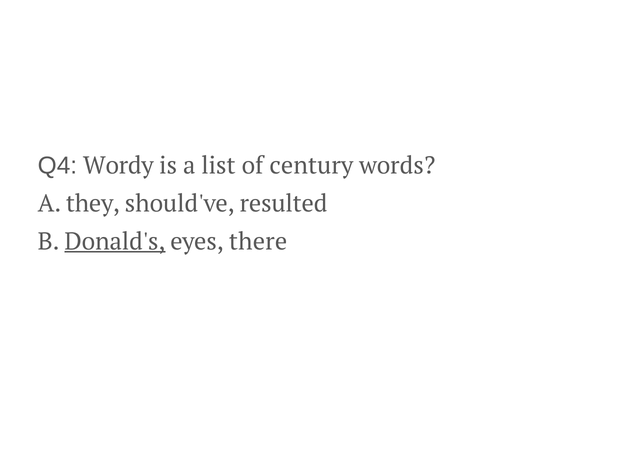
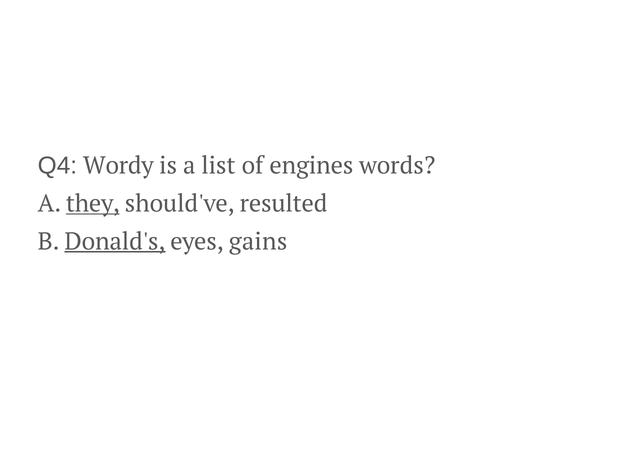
century: century -> engines
they underline: none -> present
there: there -> gains
